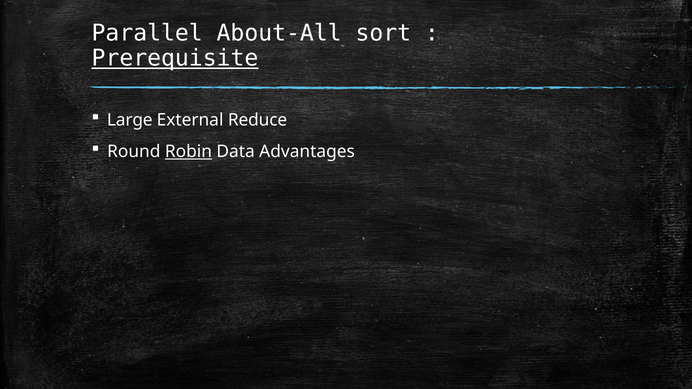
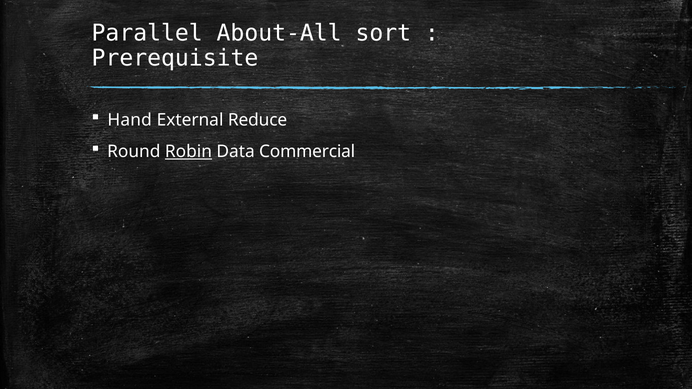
Prerequisite underline: present -> none
Large: Large -> Hand
Advantages: Advantages -> Commercial
